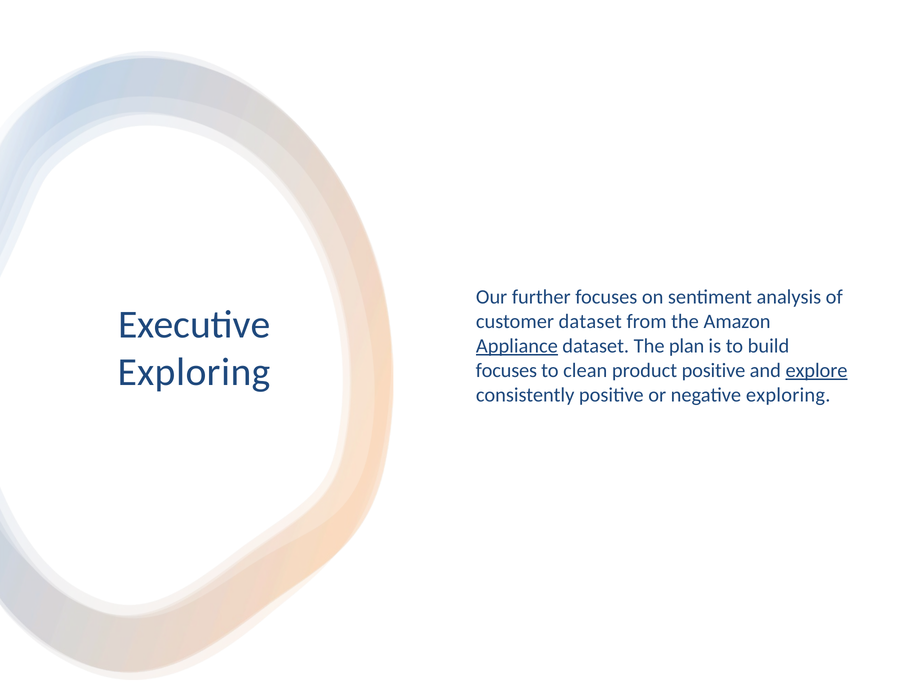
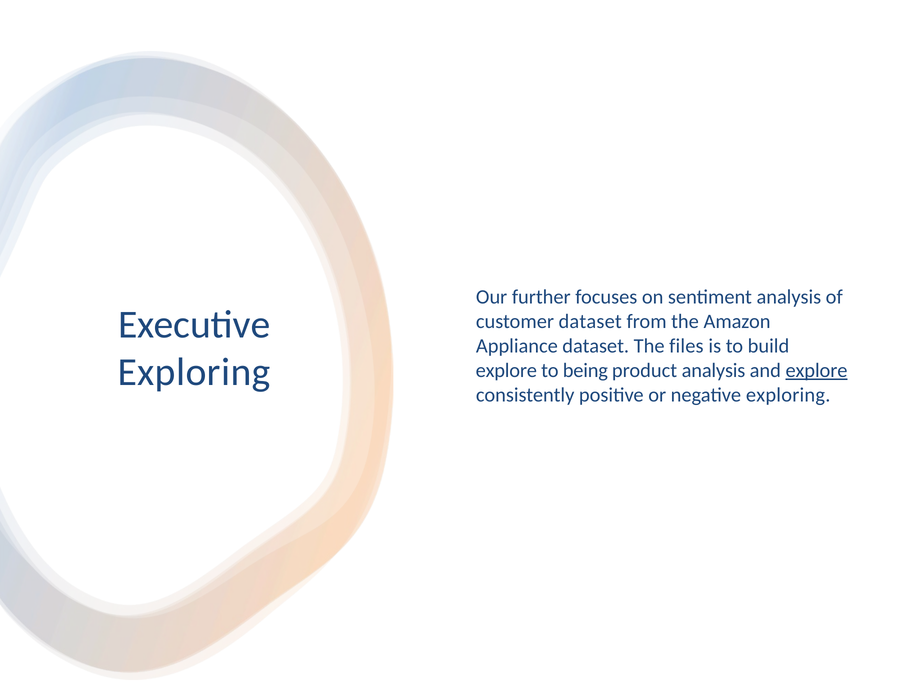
Appliance underline: present -> none
plan: plan -> files
focuses at (506, 371): focuses -> explore
clean: clean -> being
product positive: positive -> analysis
